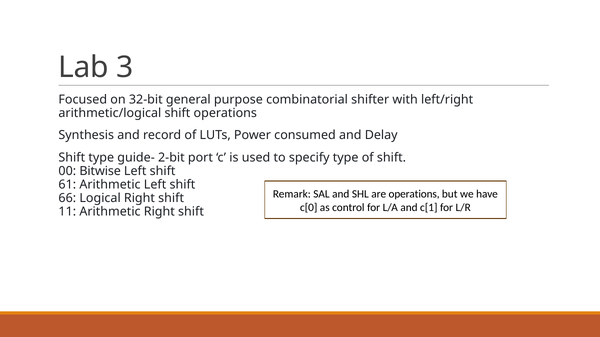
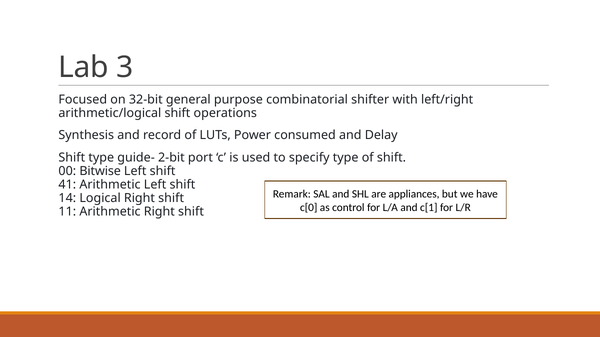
61: 61 -> 41
are operations: operations -> appliances
66: 66 -> 14
